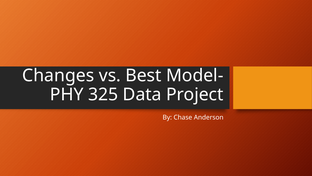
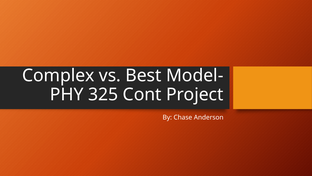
Changes: Changes -> Complex
Data: Data -> Cont
